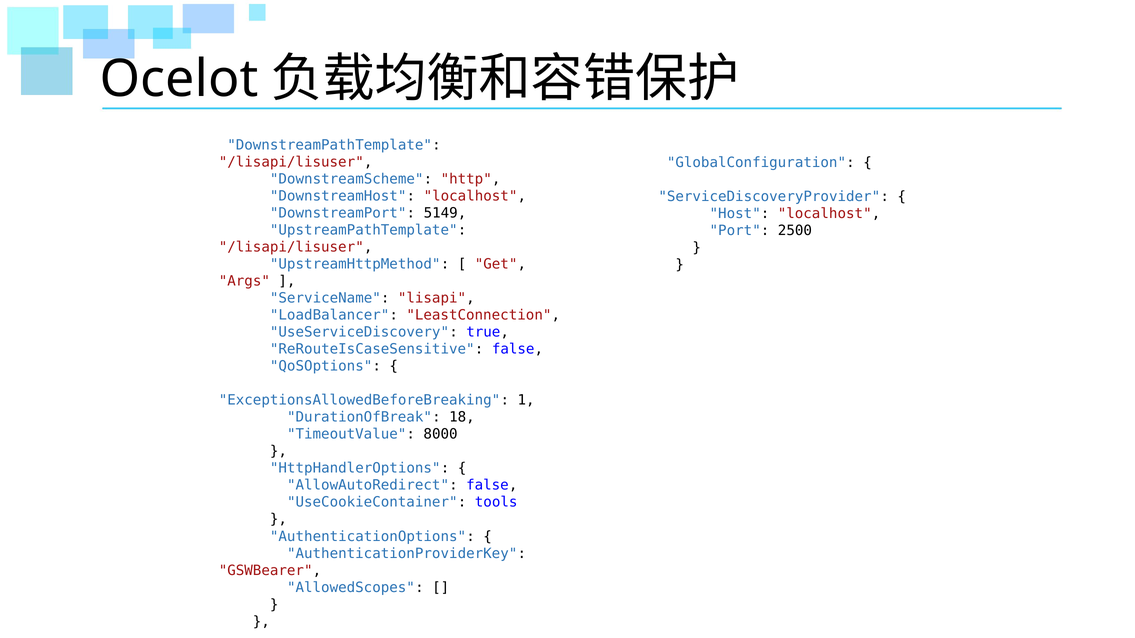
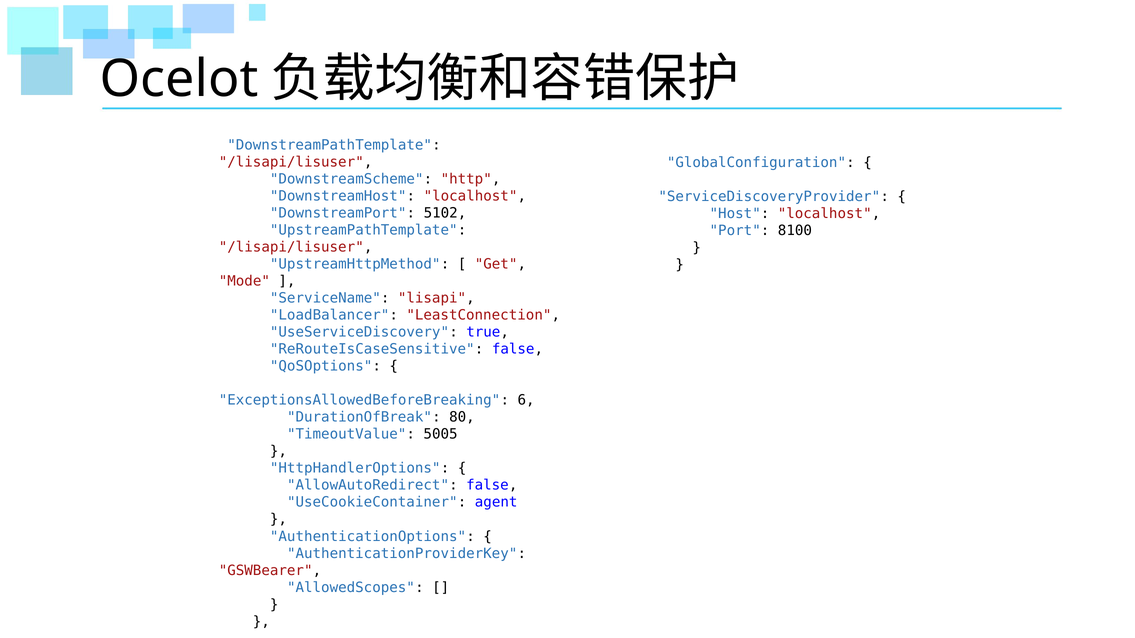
5149: 5149 -> 5102
2500: 2500 -> 8100
Args: Args -> Mode
1: 1 -> 6
18: 18 -> 80
8000: 8000 -> 5005
tools: tools -> agent
